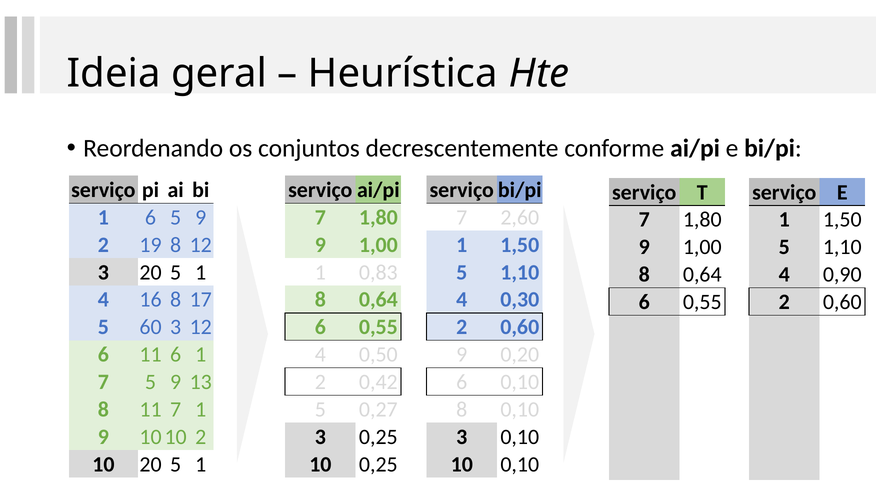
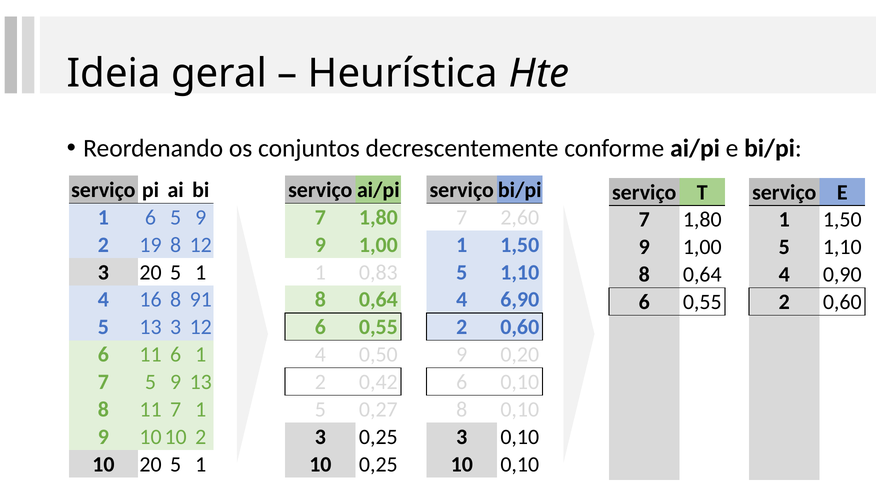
17: 17 -> 91
0,30: 0,30 -> 6,90
5 60: 60 -> 13
